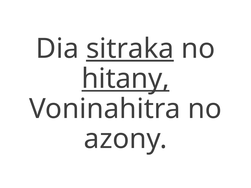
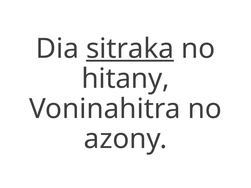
hitany underline: present -> none
